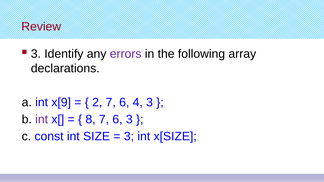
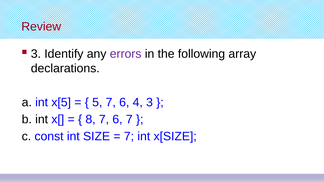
x[9: x[9 -> x[5
2: 2 -> 5
int at (42, 120) colour: purple -> black
6 3: 3 -> 7
3 at (129, 137): 3 -> 7
